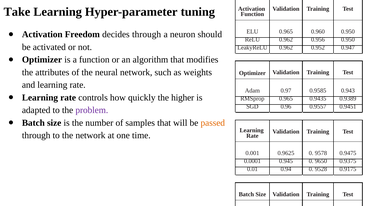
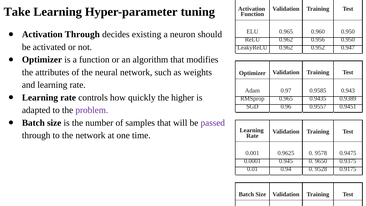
Activation Freedom: Freedom -> Through
decides through: through -> existing
passed colour: orange -> purple
